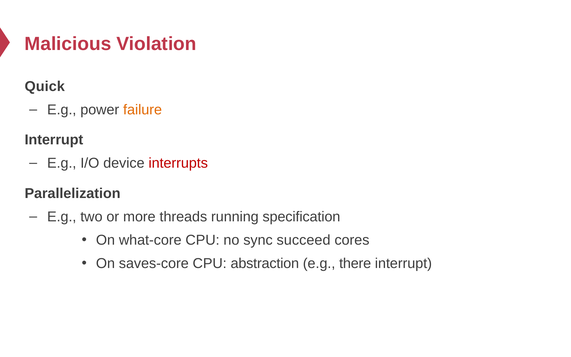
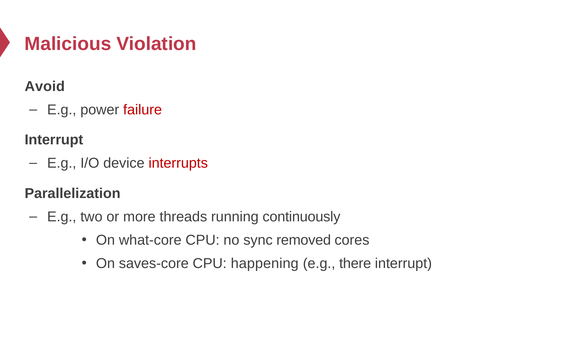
Quick: Quick -> Avoid
failure colour: orange -> red
specification: specification -> continuously
succeed: succeed -> removed
abstraction: abstraction -> happening
